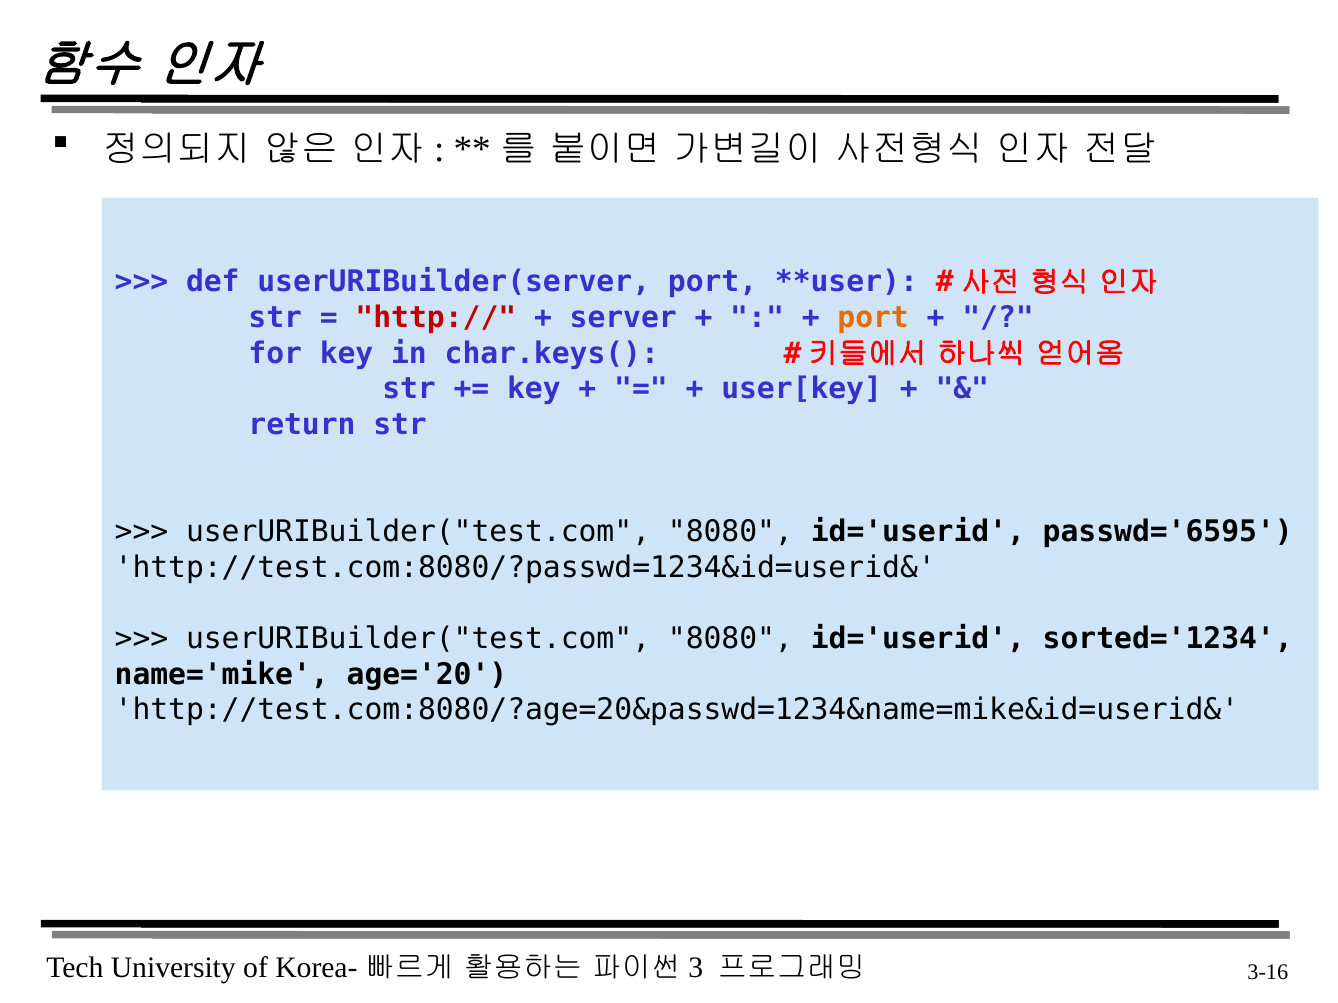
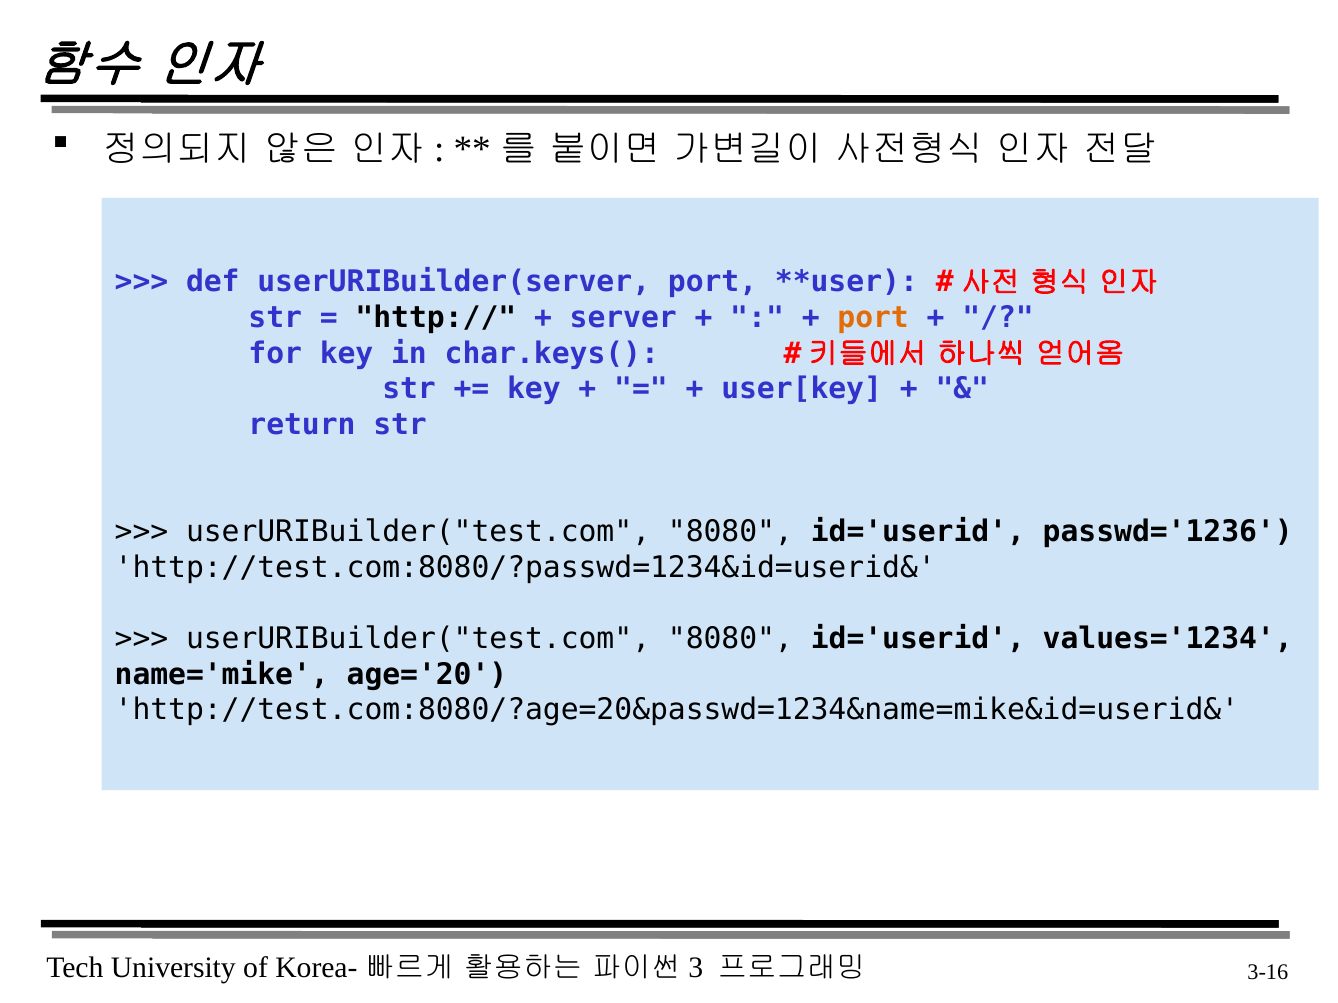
http:// colour: red -> black
passwd='6595: passwd='6595 -> passwd='1236
sorted='1234: sorted='1234 -> values='1234
